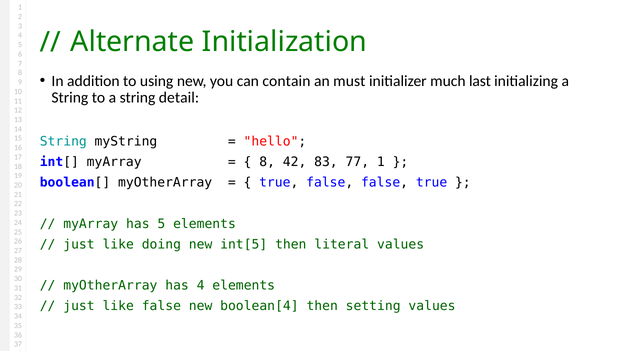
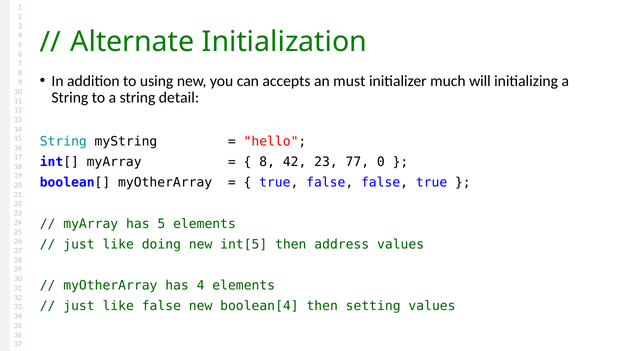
contain: contain -> accepts
last: last -> will
42 83: 83 -> 23
77 1: 1 -> 0
literal: literal -> address
